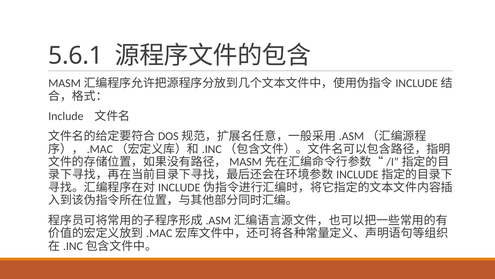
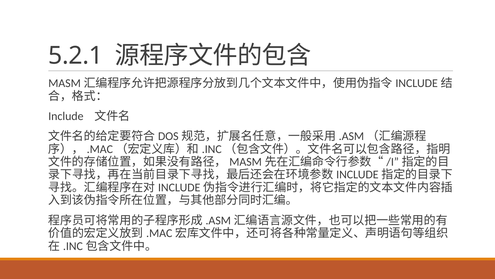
5.6.1: 5.6.1 -> 5.2.1
